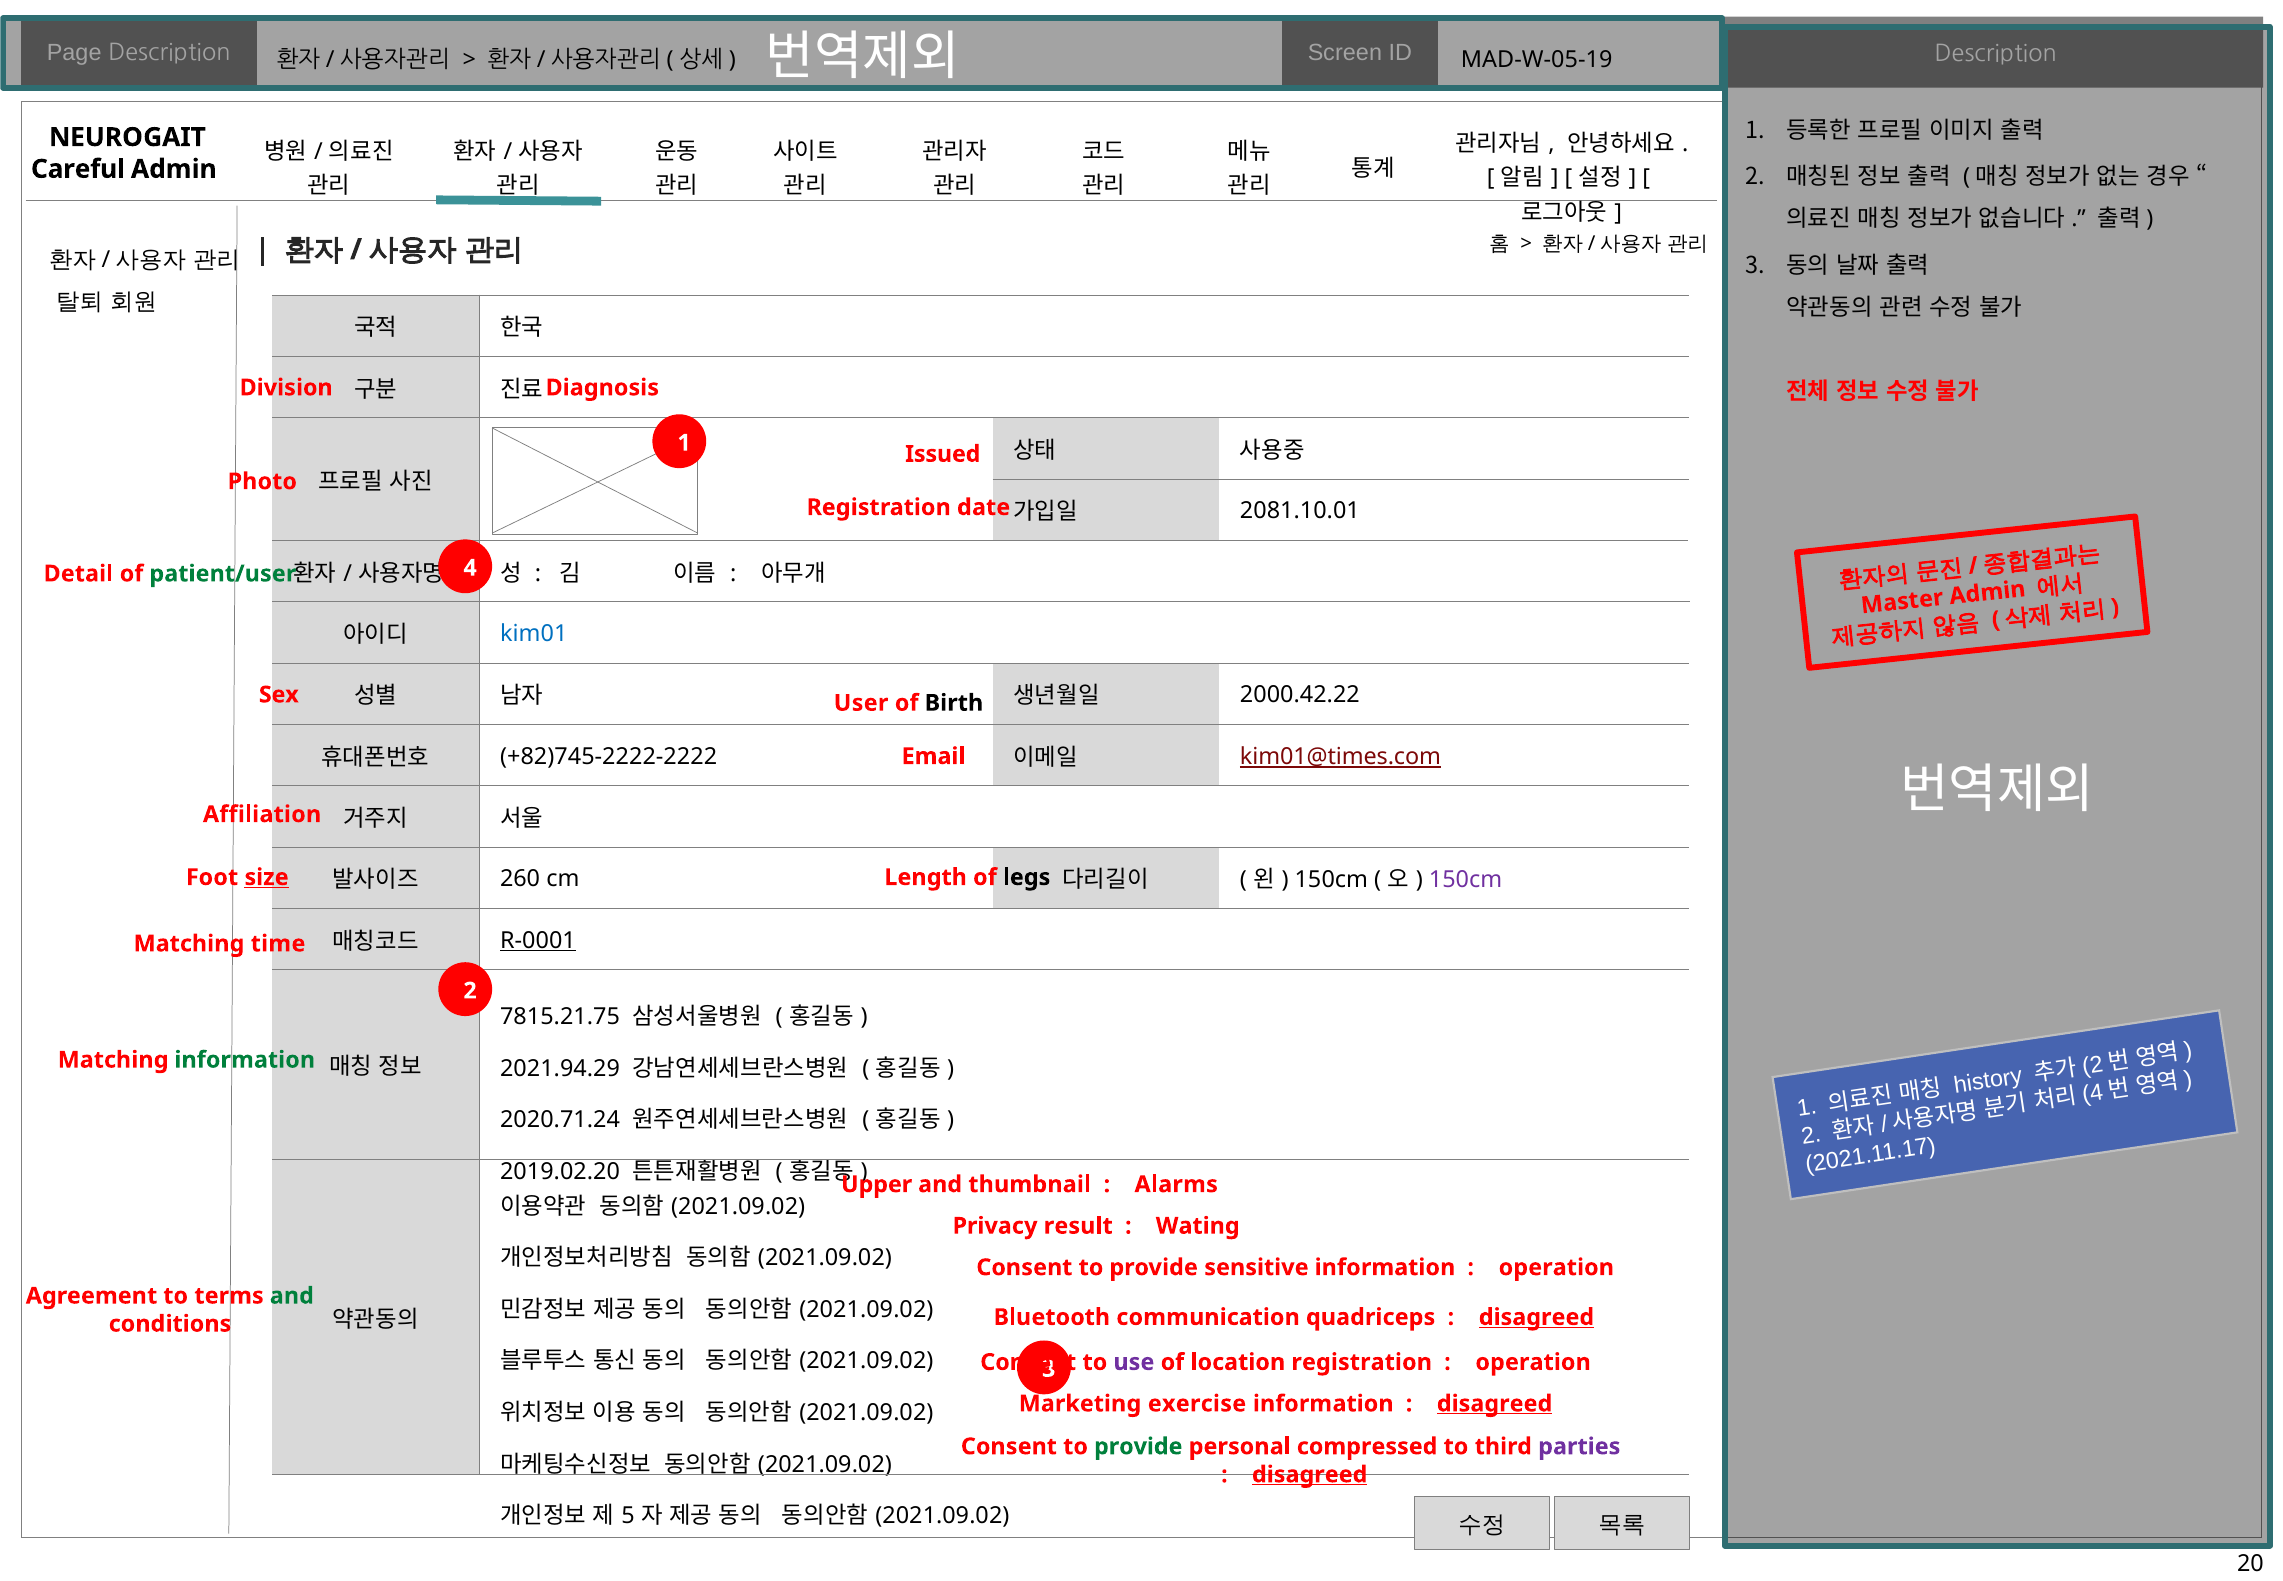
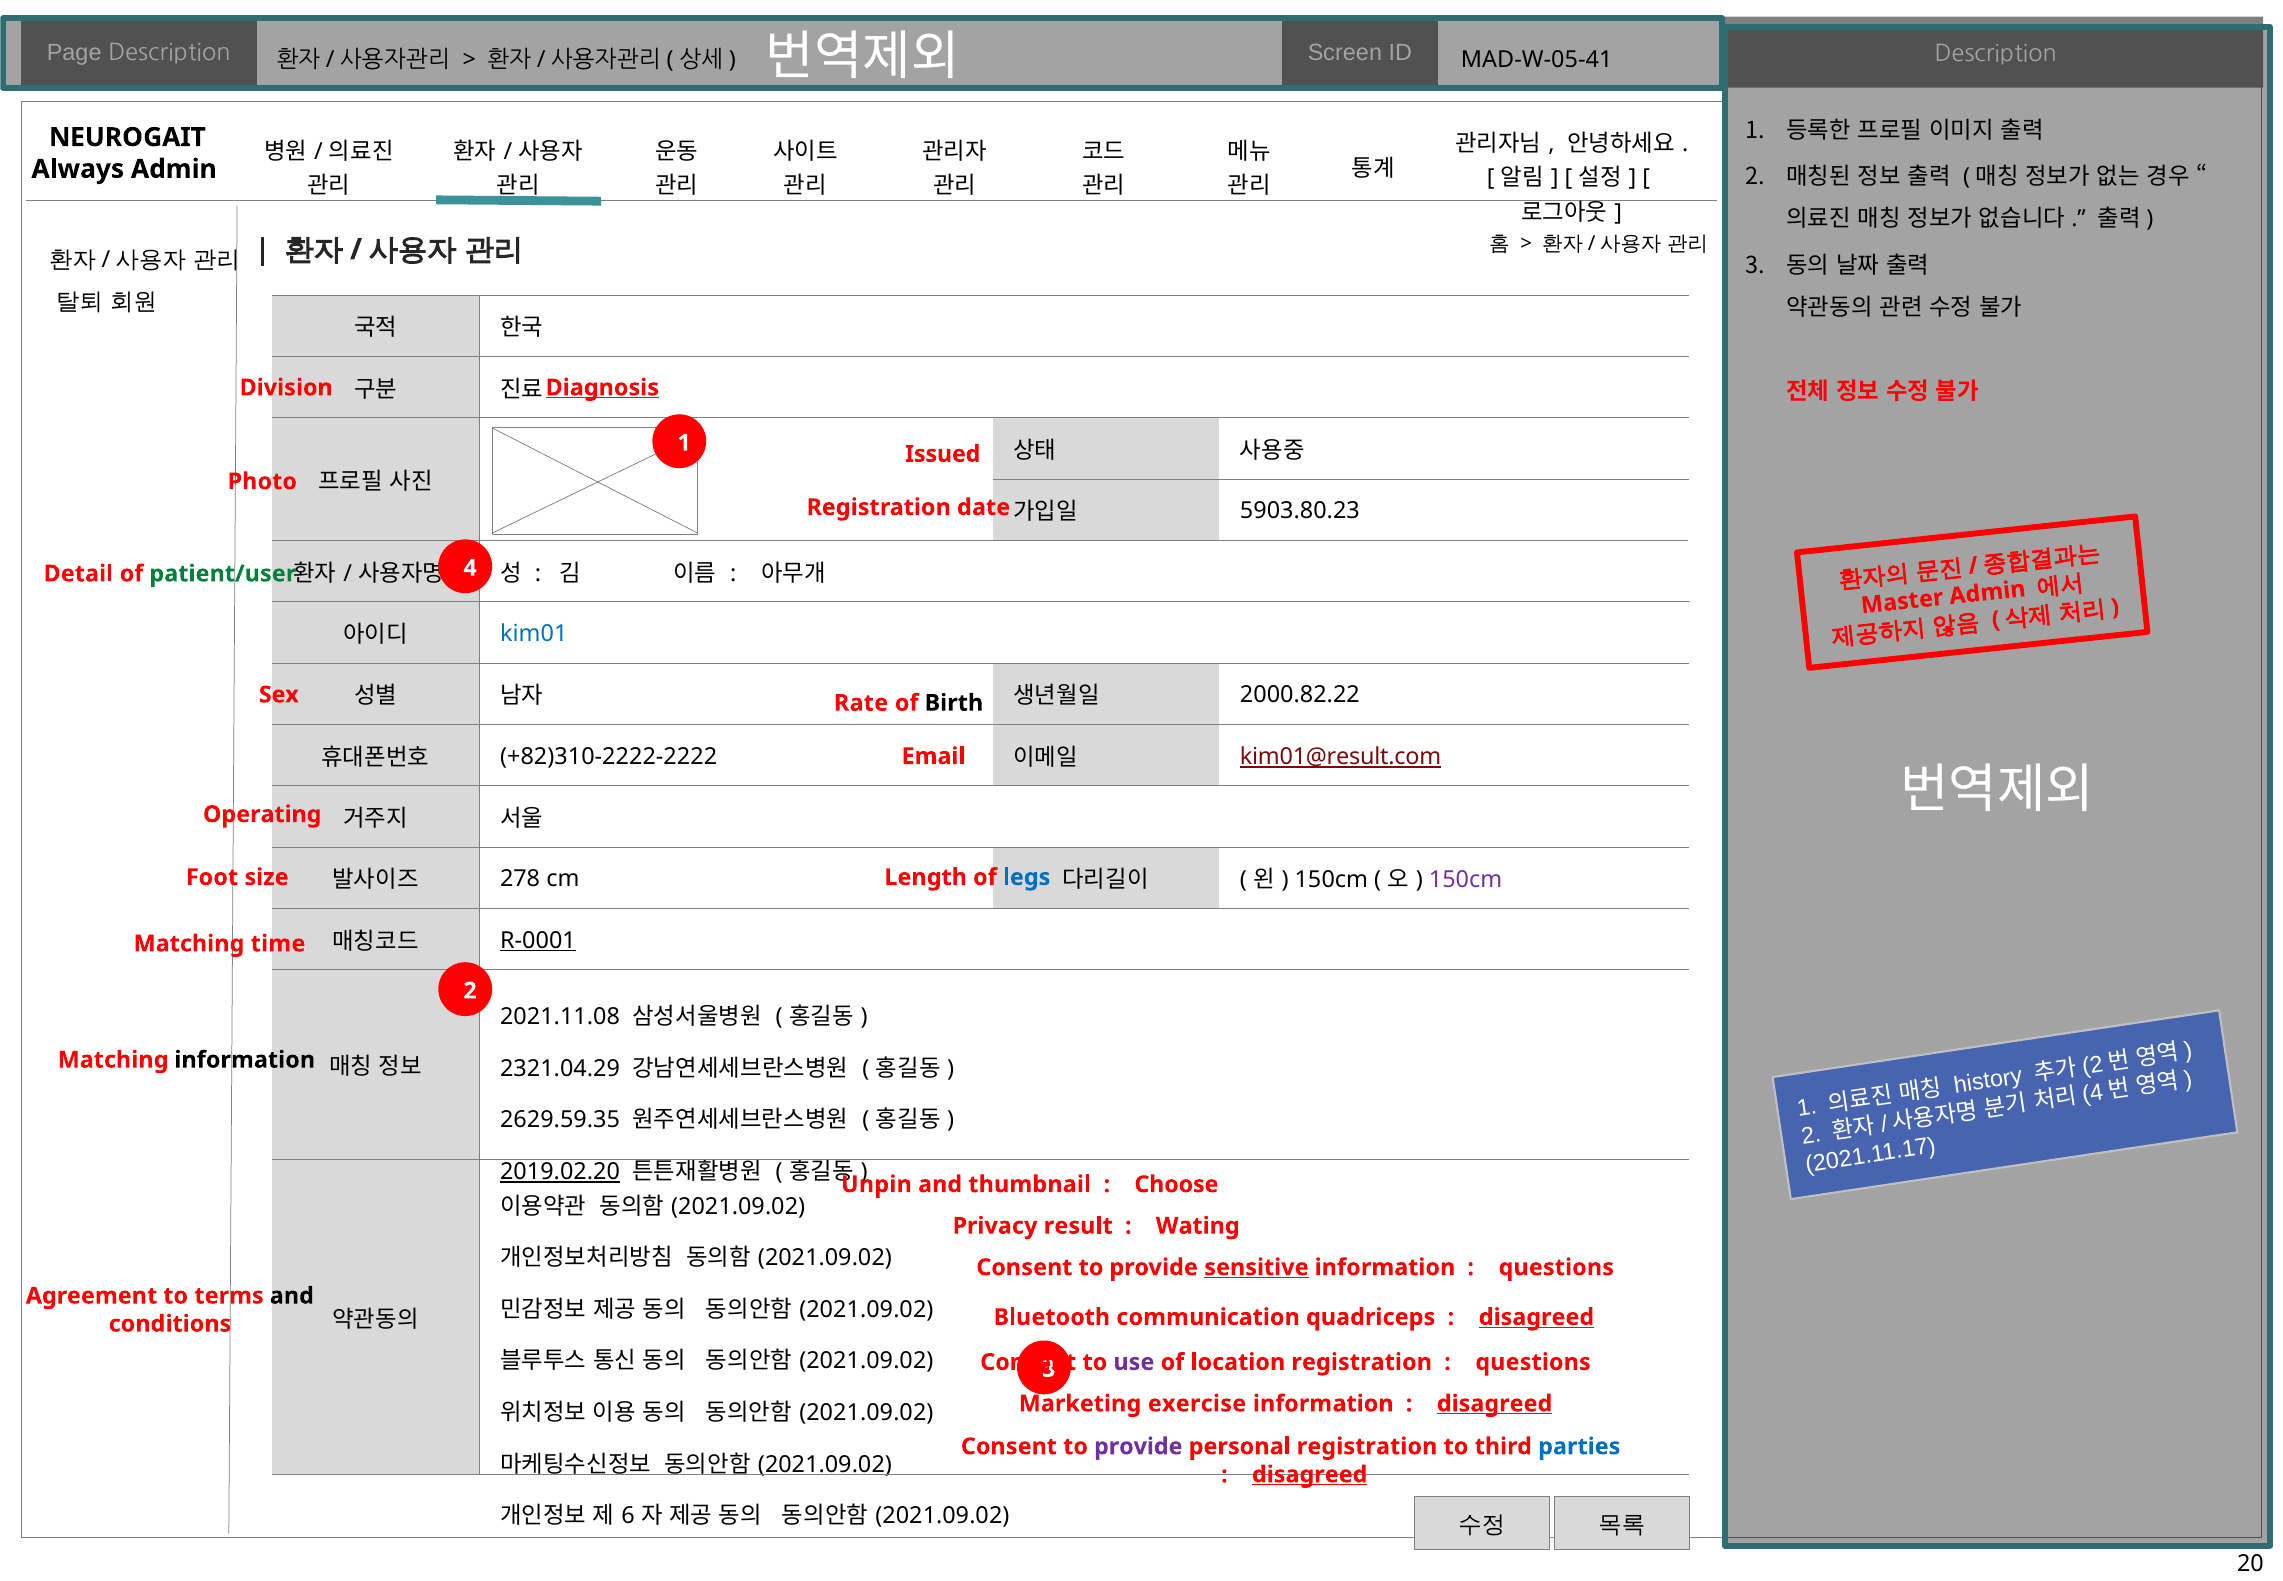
MAD-W-05-19: MAD-W-05-19 -> MAD-W-05-41
Careful: Careful -> Always
Diagnosis underline: none -> present
2081.10.01: 2081.10.01 -> 5903.80.23
2000.42.22: 2000.42.22 -> 2000.82.22
User: User -> Rate
+82)745-2222-2222: +82)745-2222-2222 -> +82)310-2222-2222
kim01@times.com: kim01@times.com -> kim01@result.com
Affiliation: Affiliation -> Operating
260: 260 -> 278
size underline: present -> none
legs colour: black -> blue
7815.21.75: 7815.21.75 -> 2021.11.08
information at (245, 1060) colour: green -> black
2021.94.29: 2021.94.29 -> 2321.04.29
2020.71.24: 2020.71.24 -> 2629.59.35
2019.02.20 underline: none -> present
Upper: Upper -> Unpin
Alarms: Alarms -> Choose
sensitive underline: none -> present
operation at (1556, 1267): operation -> questions
and at (292, 1295) colour: green -> black
operation at (1533, 1362): operation -> questions
provide at (1138, 1446) colour: green -> purple
personal compressed: compressed -> registration
parties colour: purple -> blue
5: 5 -> 6
